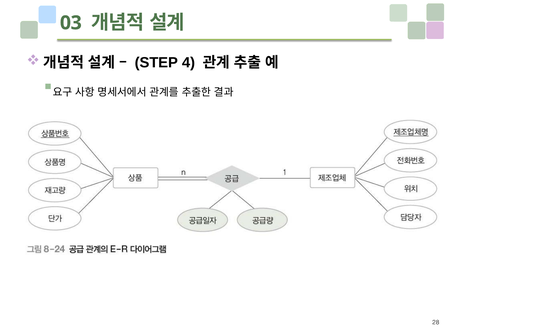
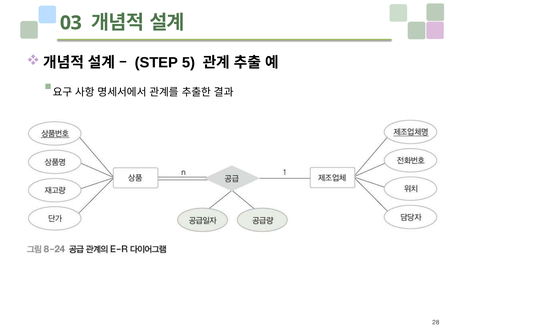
4: 4 -> 5
